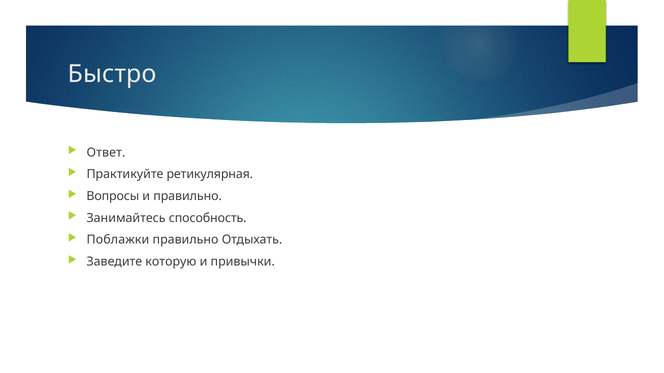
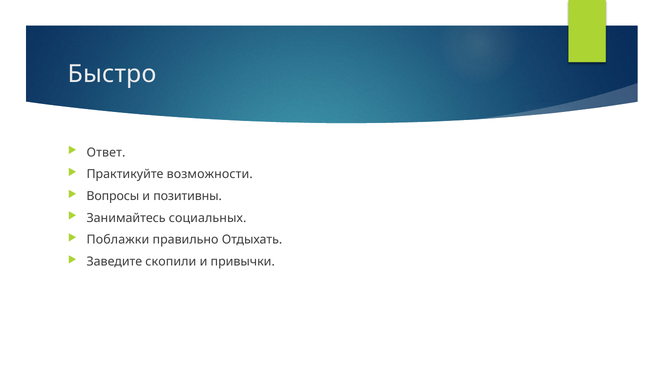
ретикулярная: ретикулярная -> возможности
и правильно: правильно -> позитивны
способность: способность -> социальных
которую: которую -> скопили
